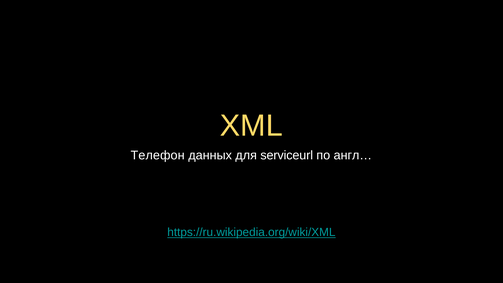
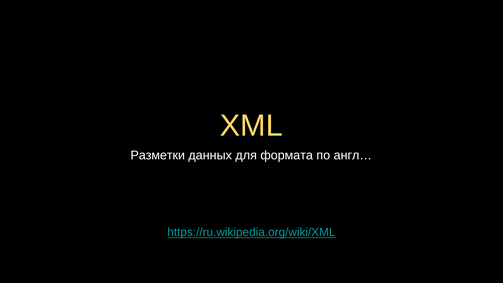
Телефон: Телефон -> Разметки
serviceurl: serviceurl -> формата
